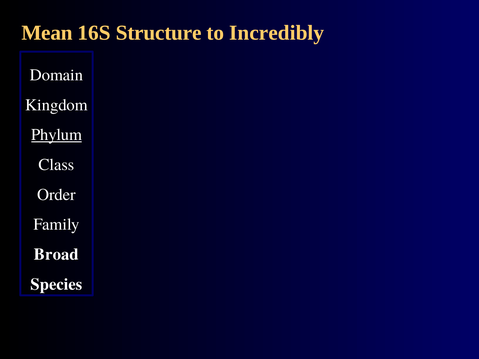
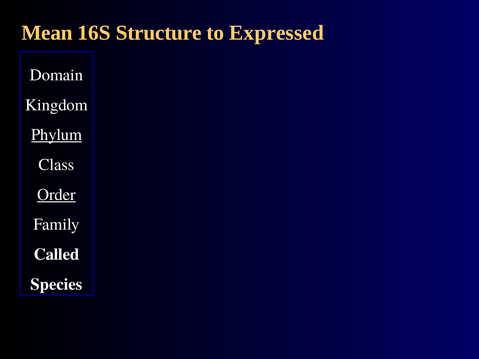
Incredibly: Incredibly -> Expressed
Order underline: none -> present
Broad: Broad -> Called
